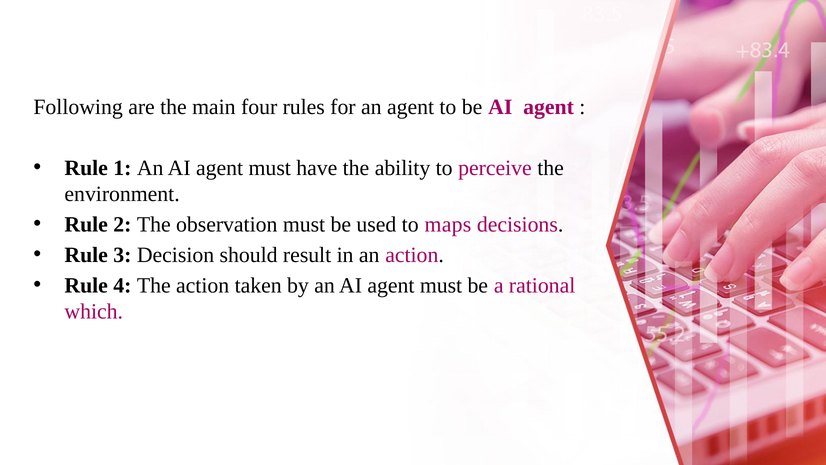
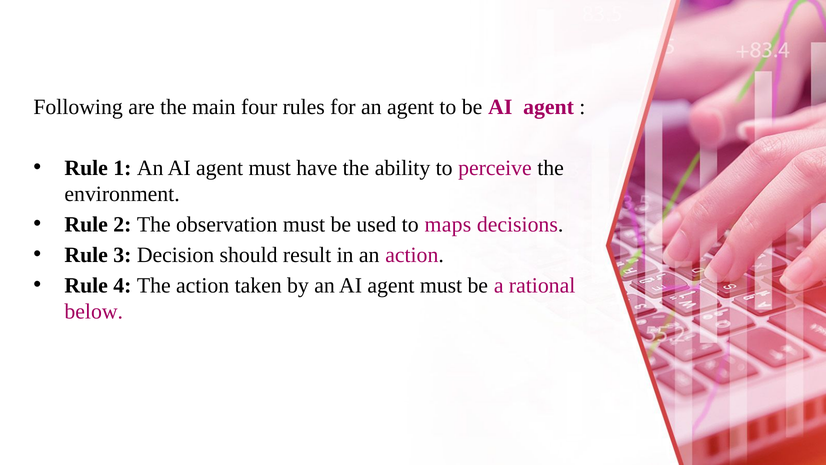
which: which -> below
